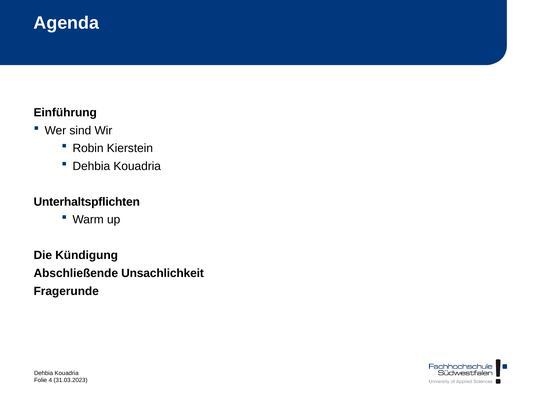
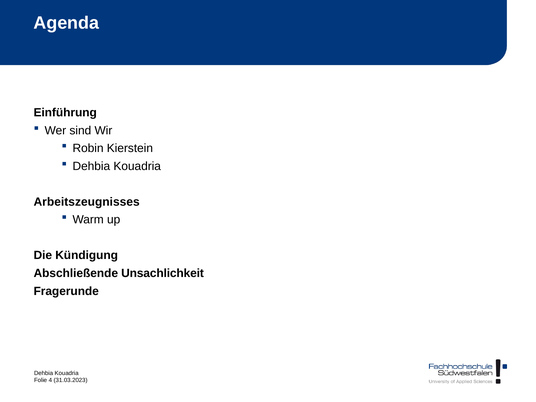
Unterhaltspflichten: Unterhaltspflichten -> Arbeitszeugnisses
